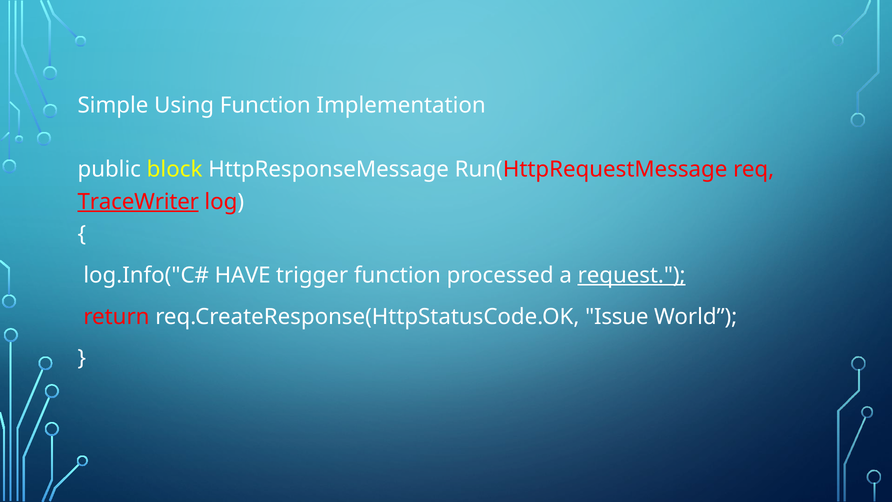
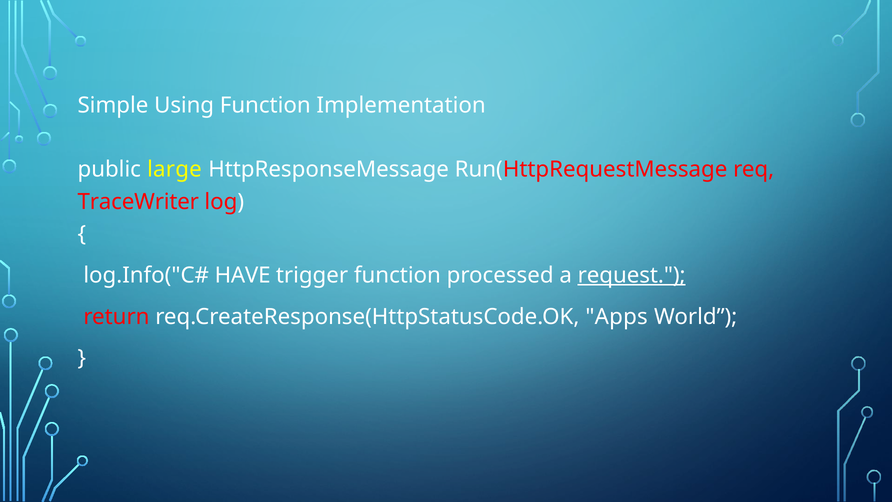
block: block -> large
TraceWriter underline: present -> none
Issue: Issue -> Apps
